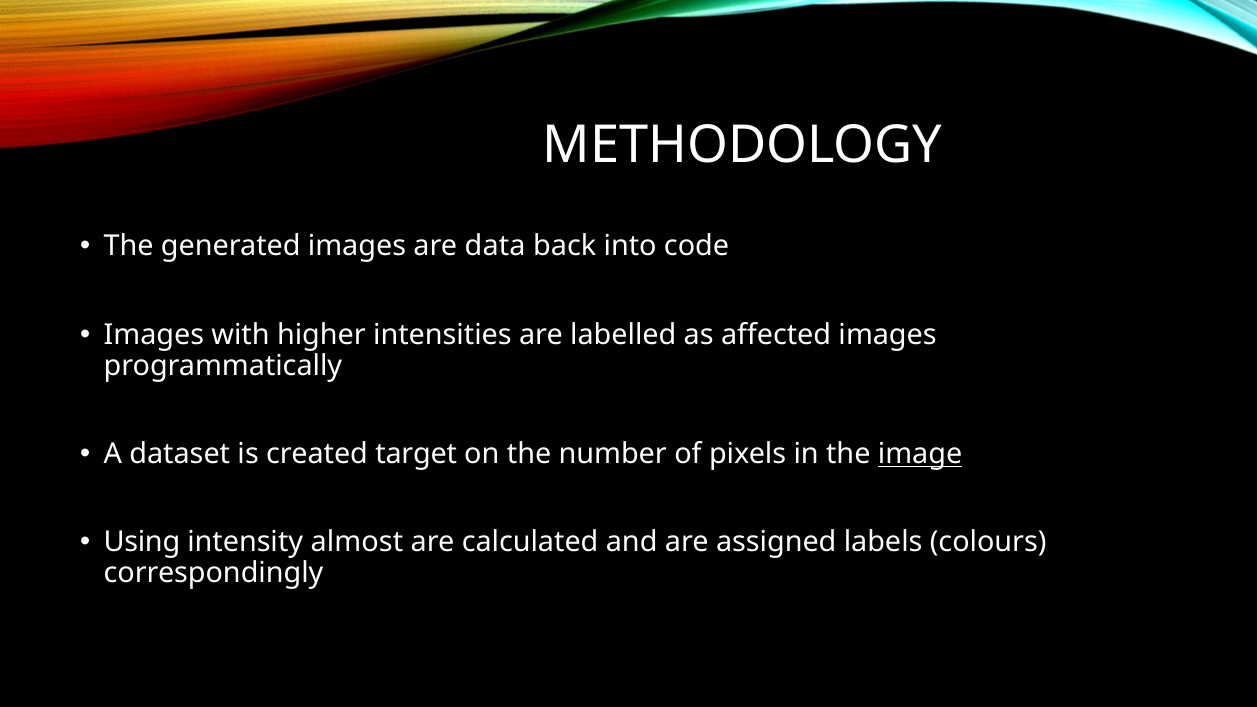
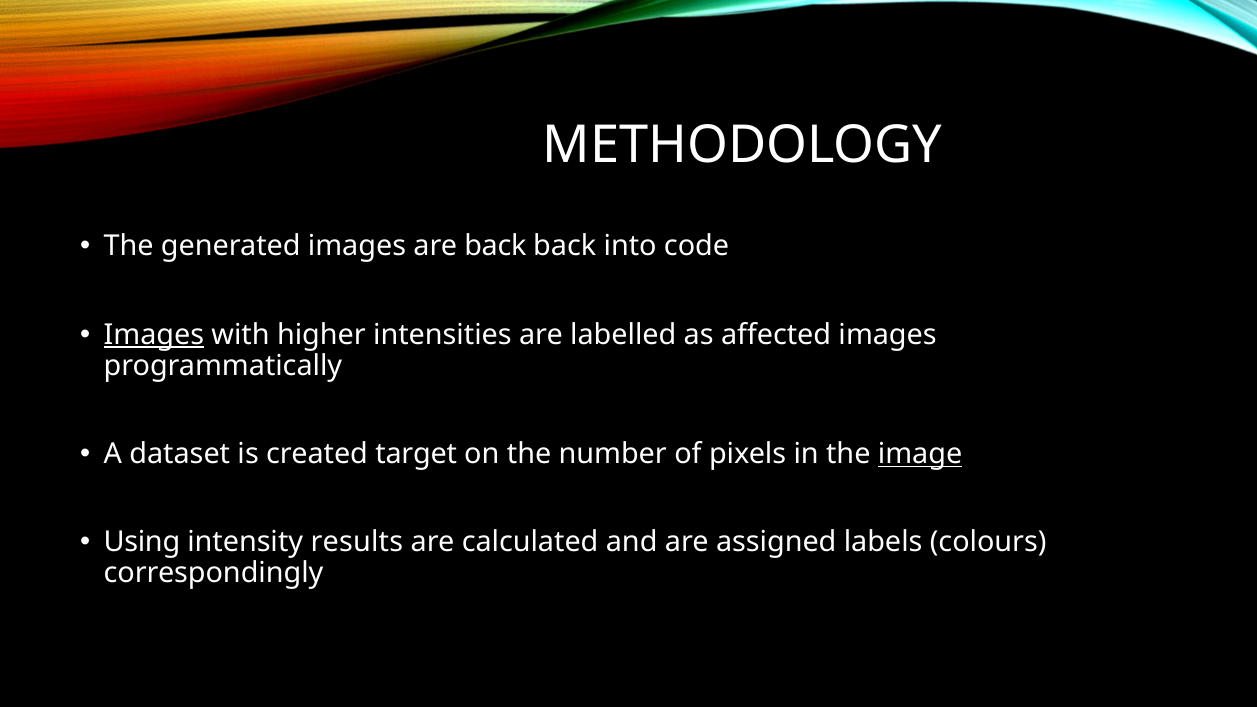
are data: data -> back
Images at (154, 335) underline: none -> present
almost: almost -> results
